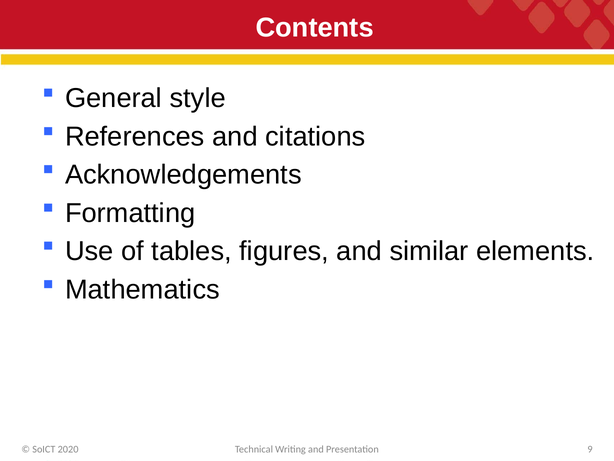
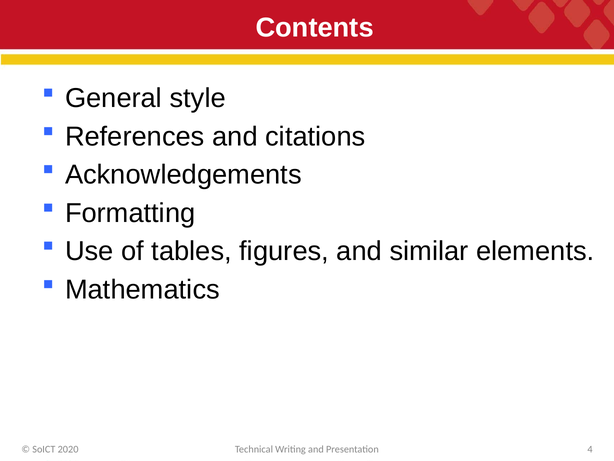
9: 9 -> 4
